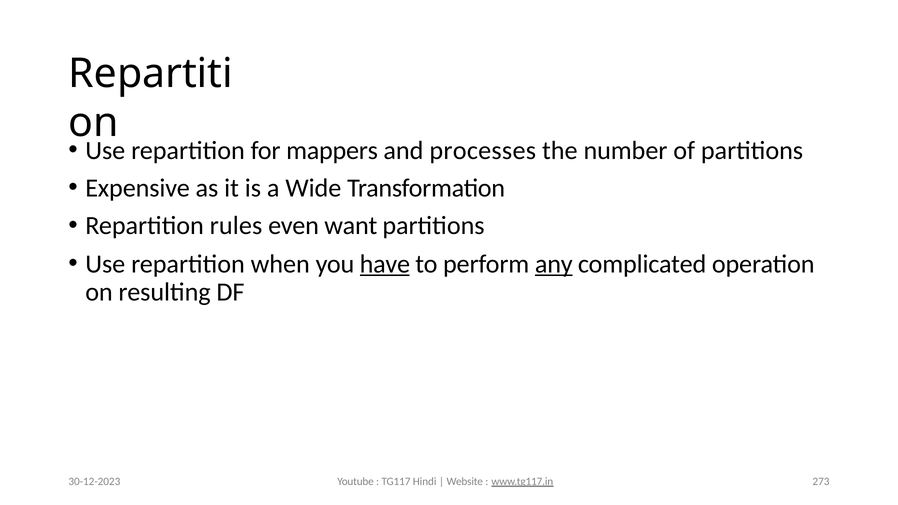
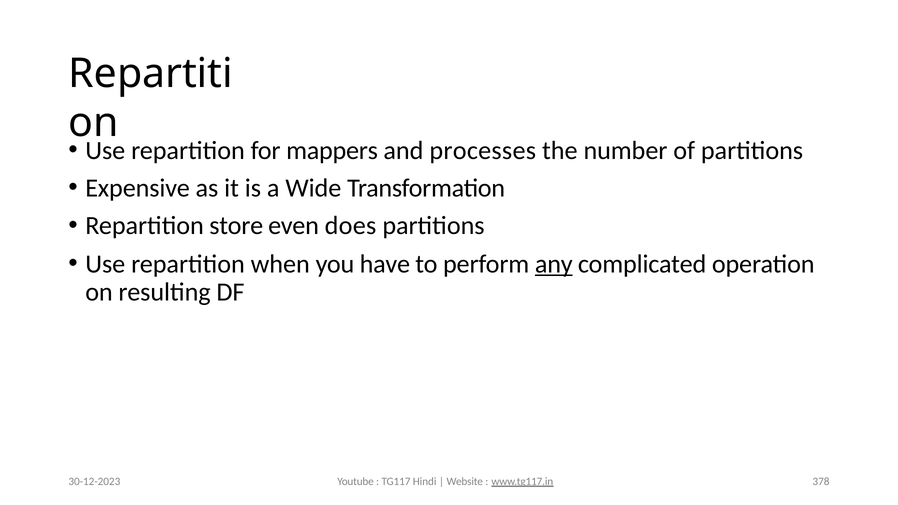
rules: rules -> store
want: want -> does
have underline: present -> none
273: 273 -> 378
